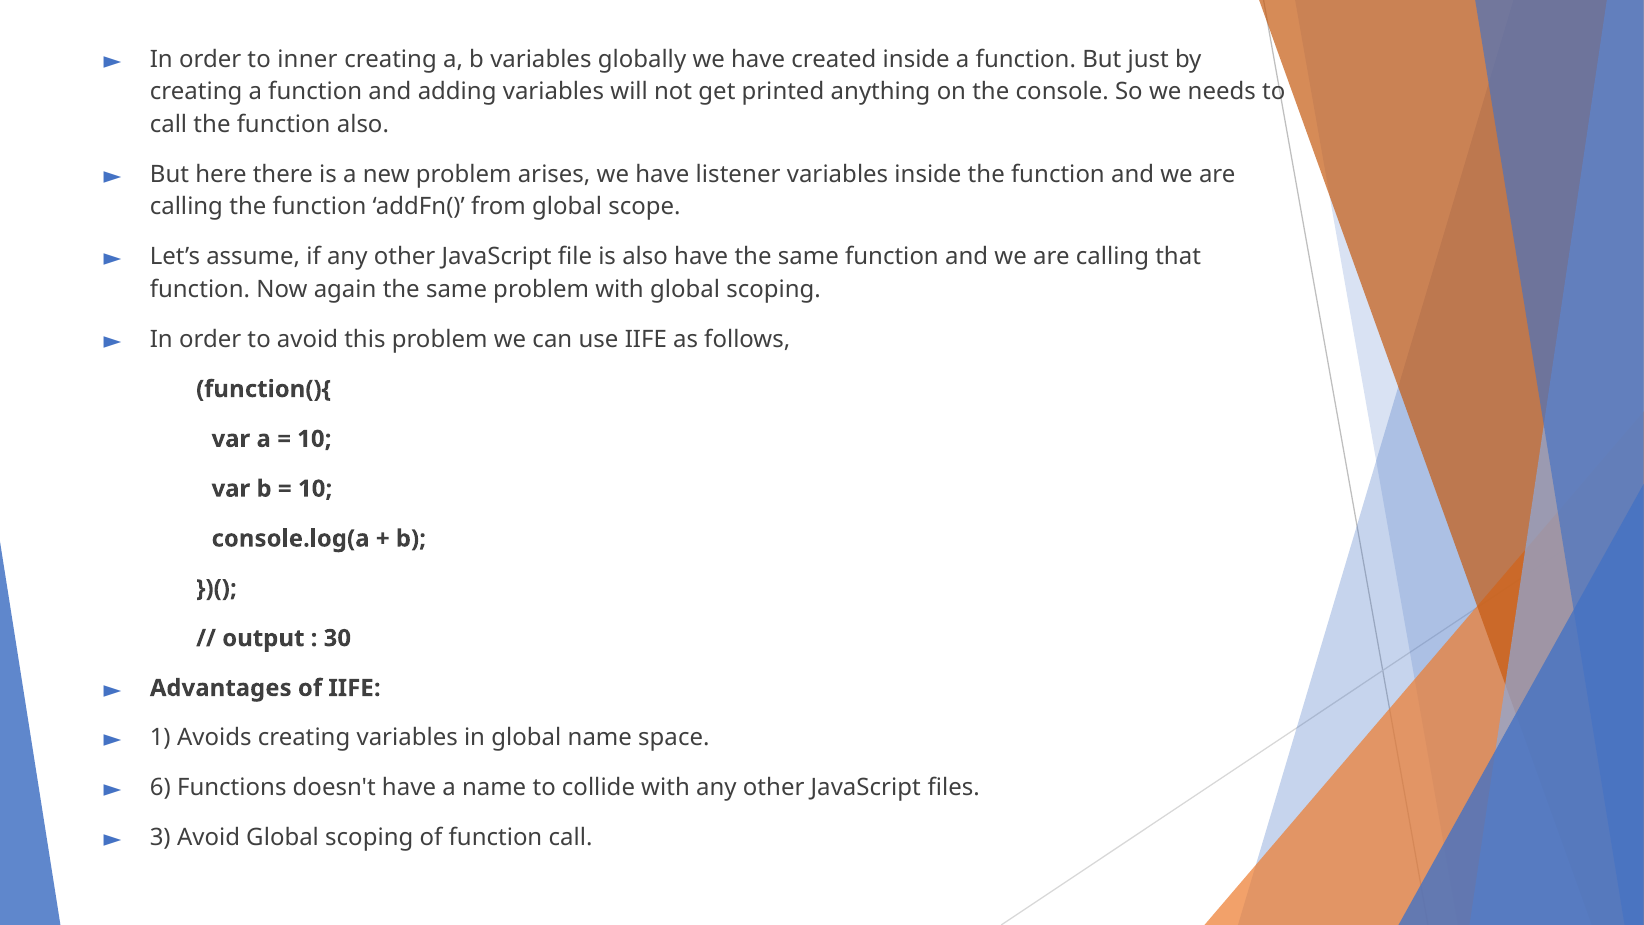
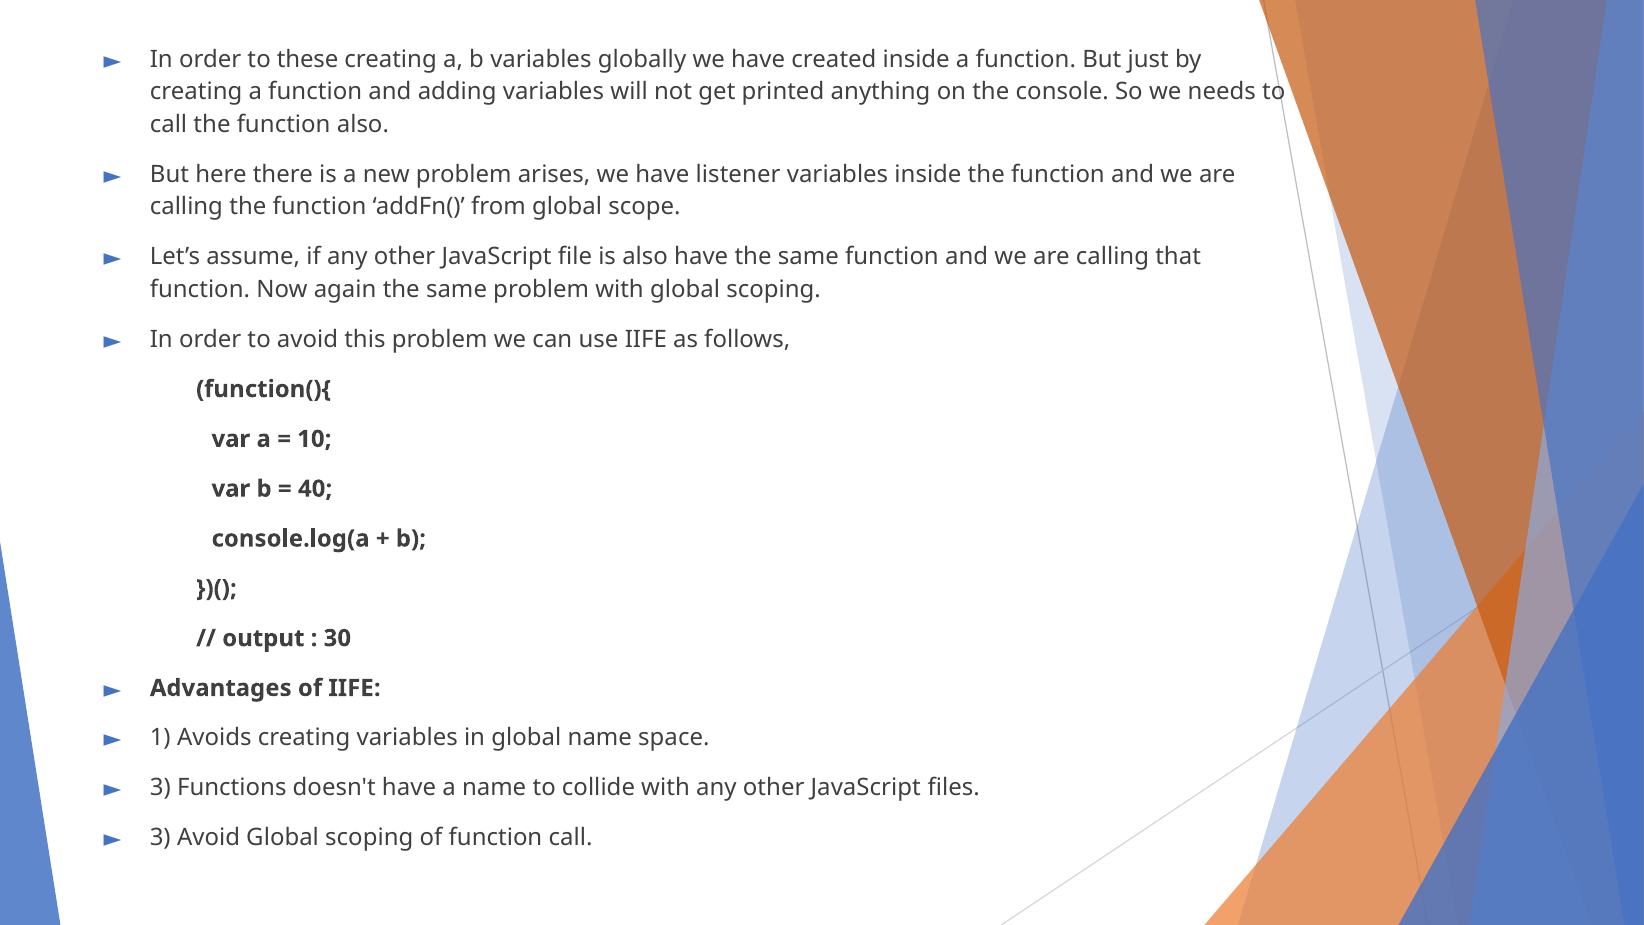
inner: inner -> these
10 at (315, 489): 10 -> 40
6 at (160, 788): 6 -> 3
